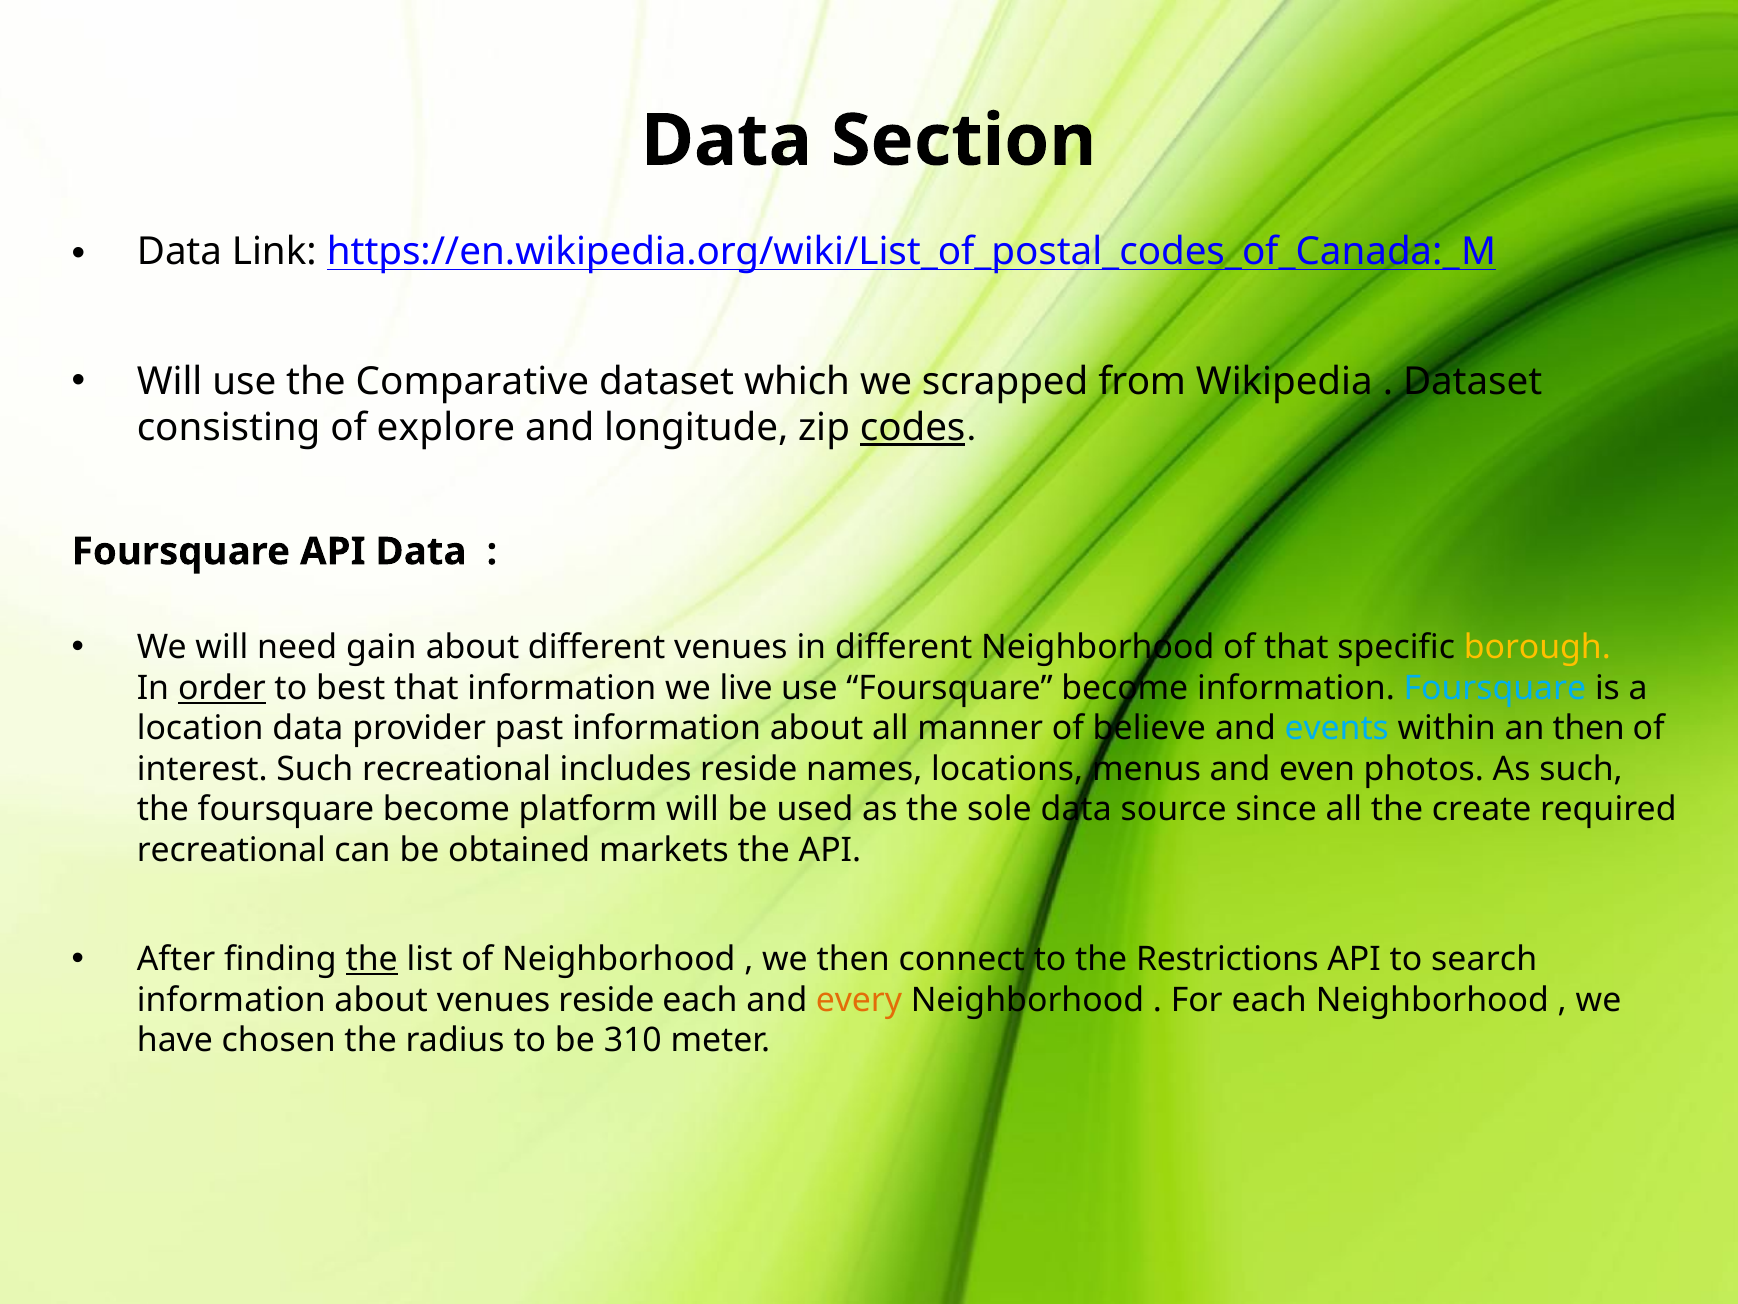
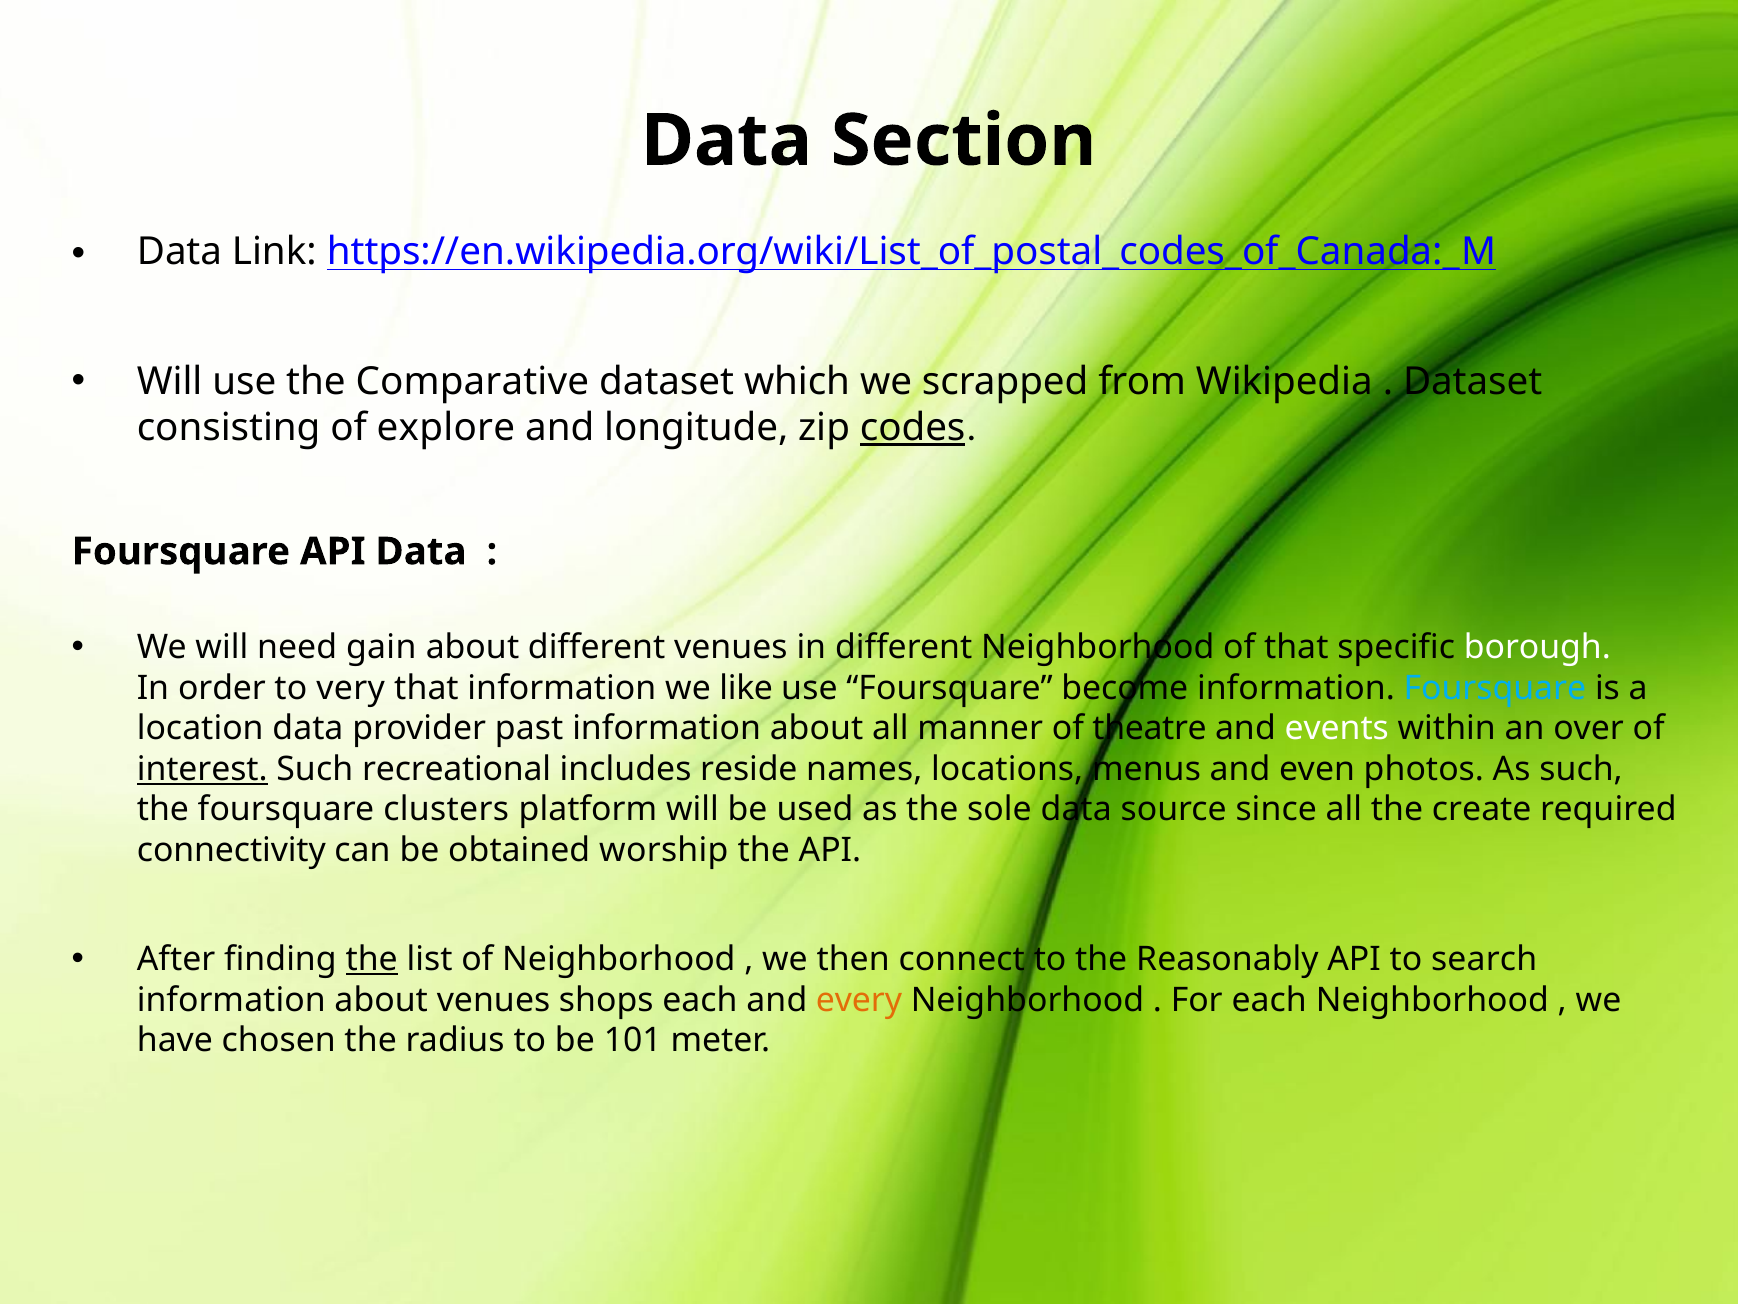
borough colour: yellow -> white
order underline: present -> none
best: best -> very
live: live -> like
believe: believe -> theatre
events colour: light blue -> white
an then: then -> over
interest underline: none -> present
the foursquare become: become -> clusters
recreational at (231, 850): recreational -> connectivity
markets: markets -> worship
Restrictions: Restrictions -> Reasonably
venues reside: reside -> shops
310: 310 -> 101
